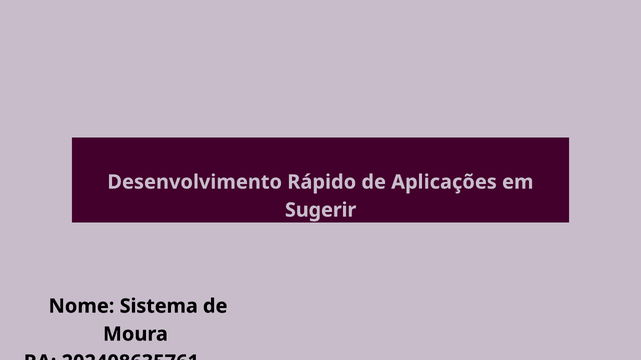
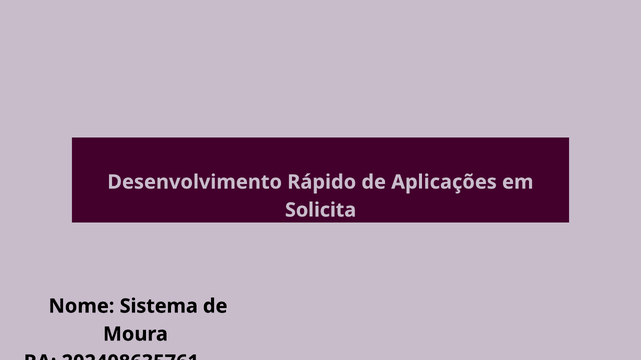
Sugerir: Sugerir -> Solicita
